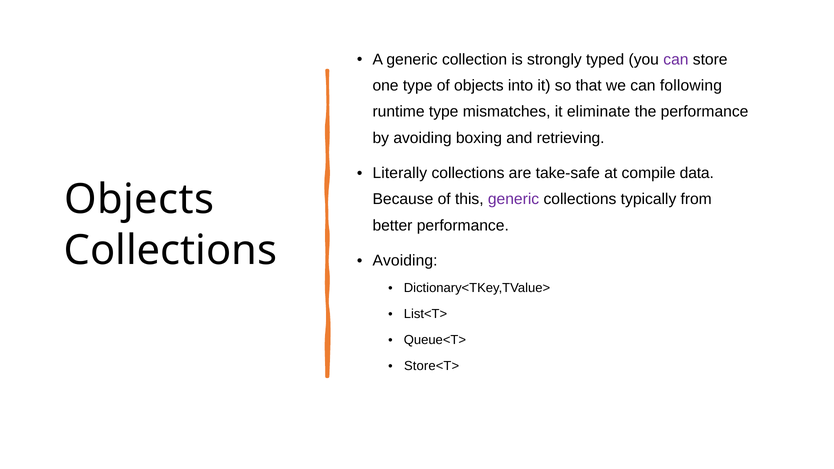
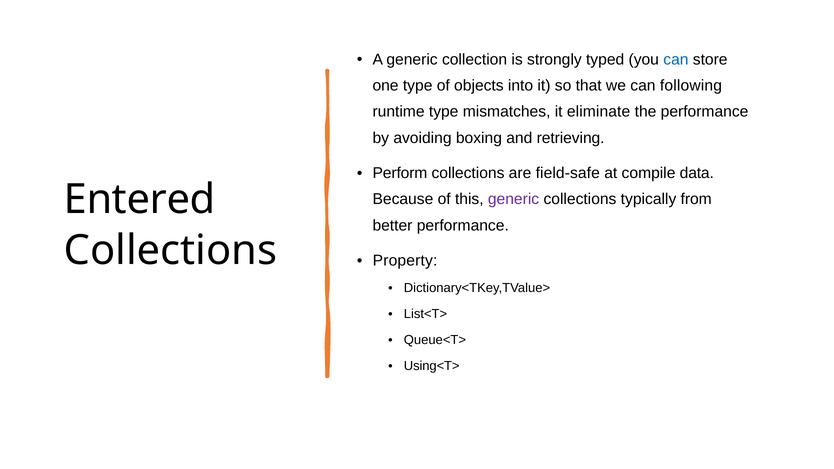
can at (676, 59) colour: purple -> blue
Literally: Literally -> Perform
take-safe: take-safe -> field-safe
Objects at (139, 199): Objects -> Entered
Avoiding at (405, 261): Avoiding -> Property
Store<T>: Store<T> -> Using<T>
